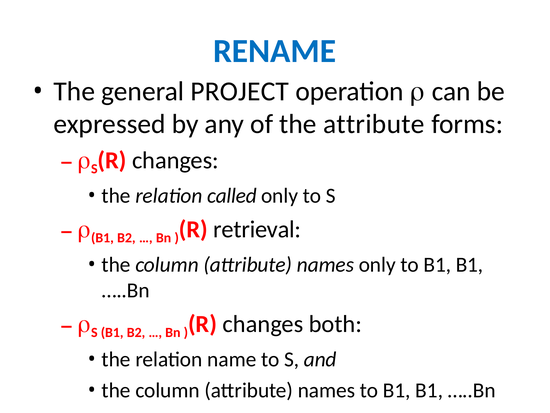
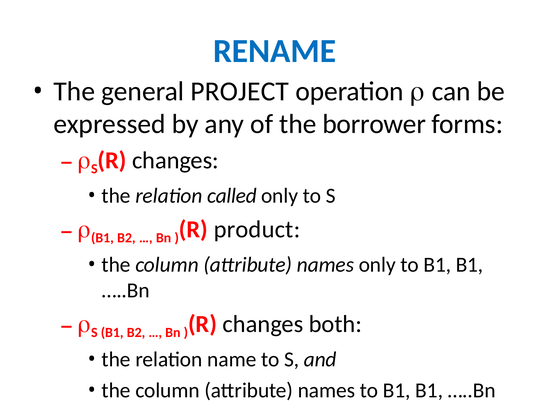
the attribute: attribute -> borrower
retrieval: retrieval -> product
